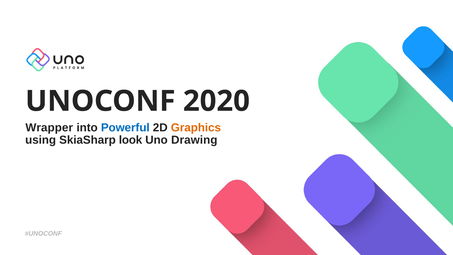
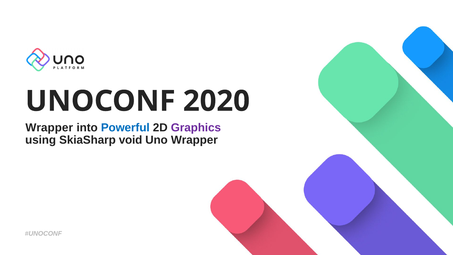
Graphics colour: orange -> purple
look: look -> void
Uno Drawing: Drawing -> Wrapper
